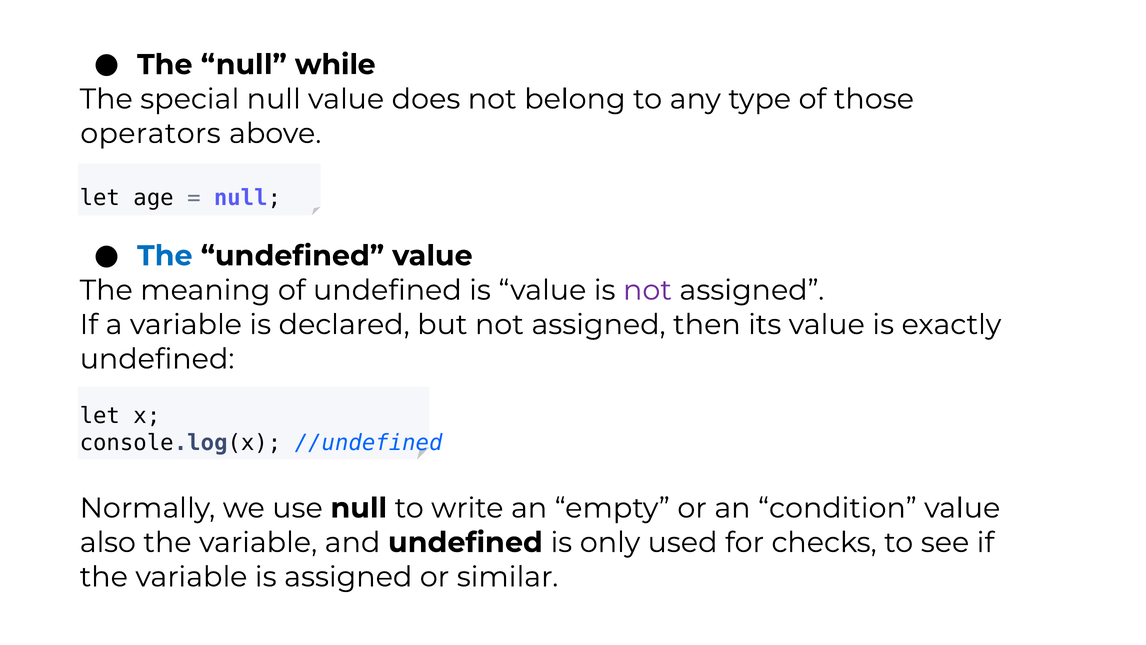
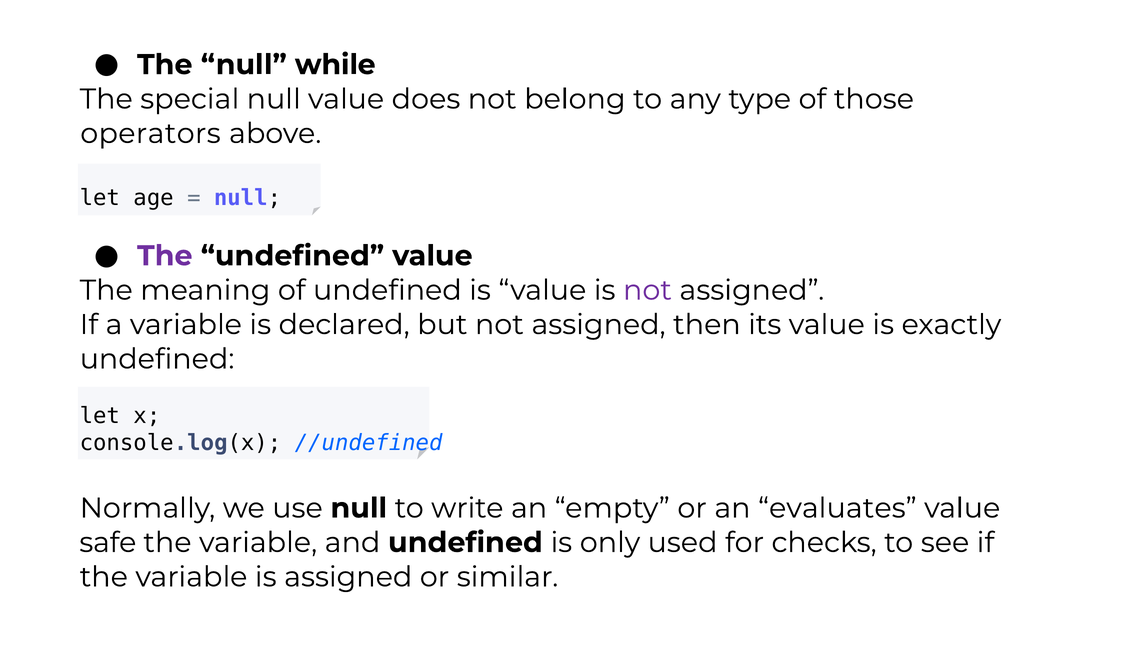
The at (165, 256) colour: blue -> purple
condition: condition -> evaluates
also: also -> safe
